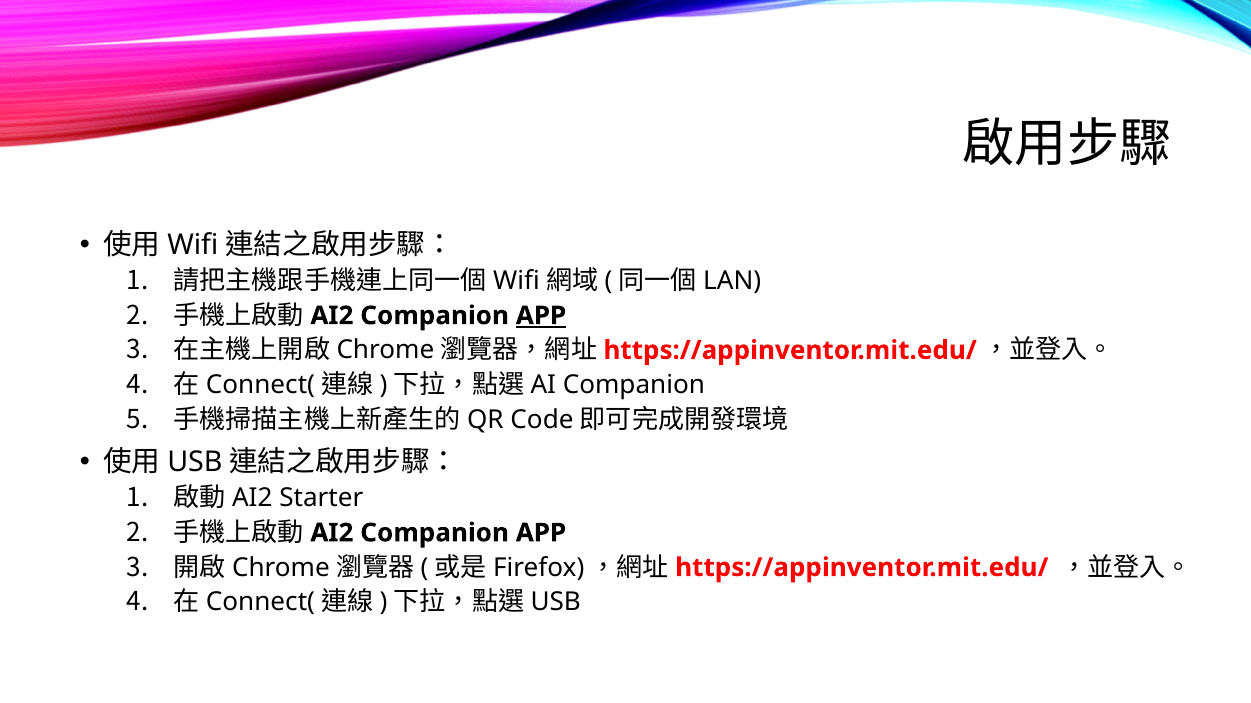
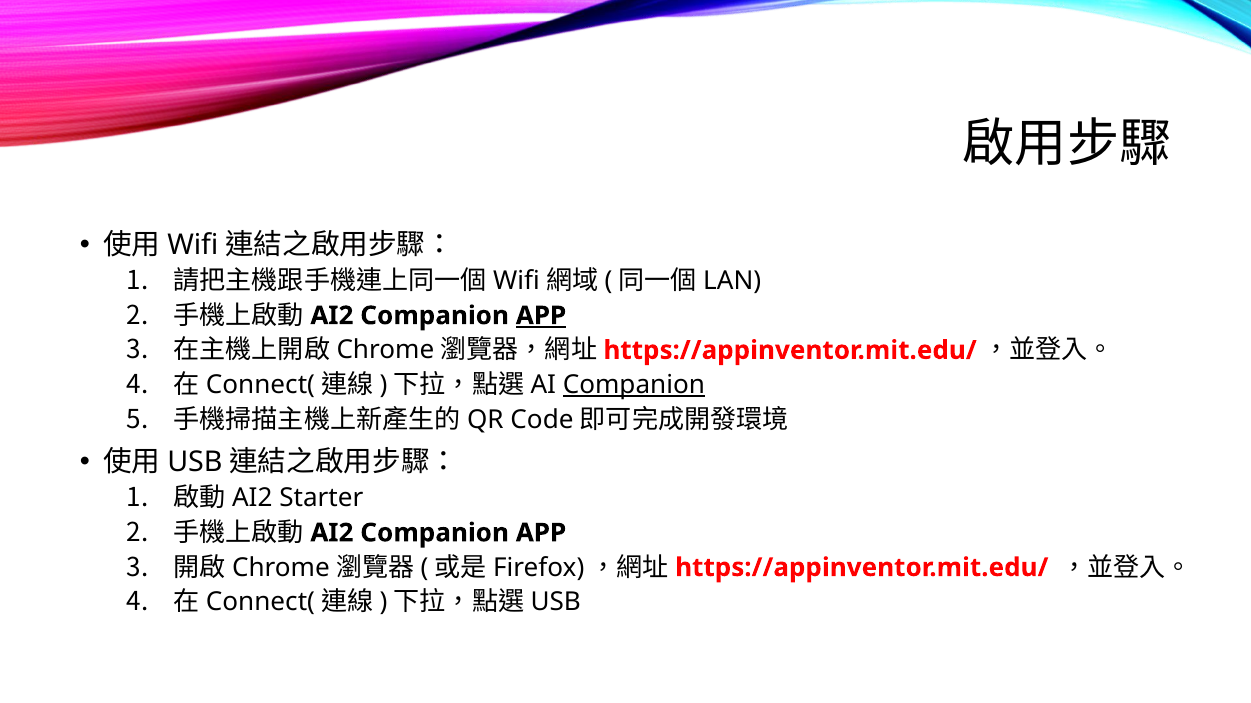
Companion at (634, 385) underline: none -> present
